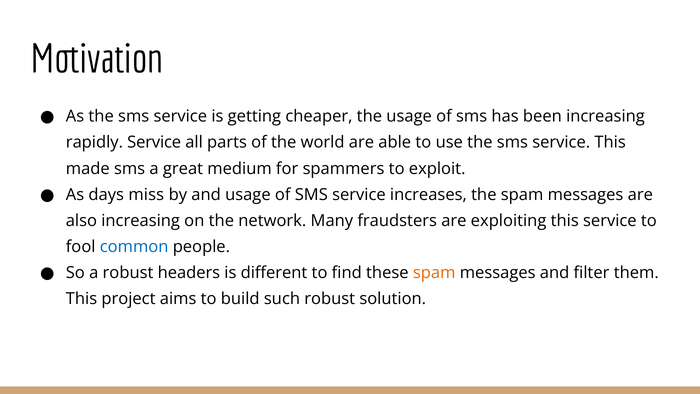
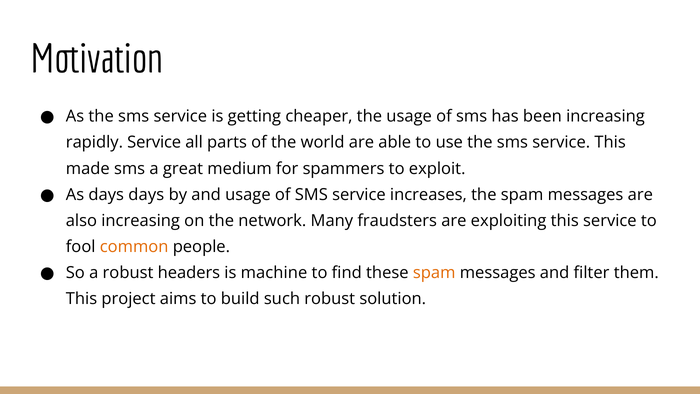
days miss: miss -> days
common colour: blue -> orange
different: different -> machine
